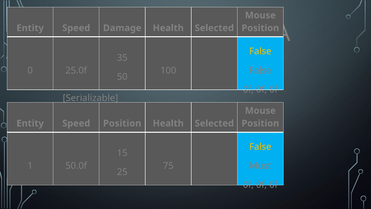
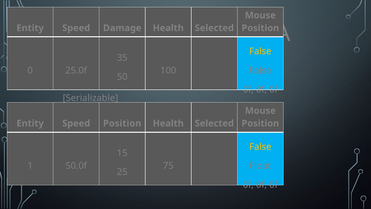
Must: Must -> Float
